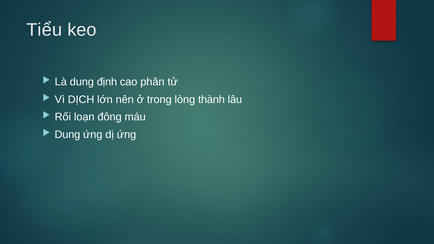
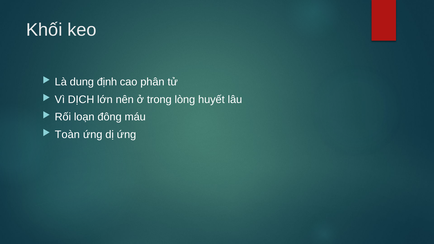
Tiểu: Tiểu -> Khối
thành: thành -> huyết
Dung at (67, 135): Dung -> Toàn
